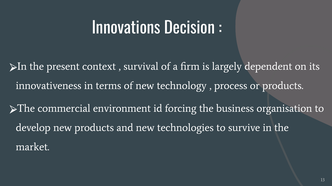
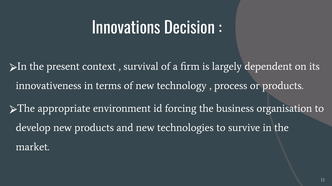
commercial: commercial -> appropriate
